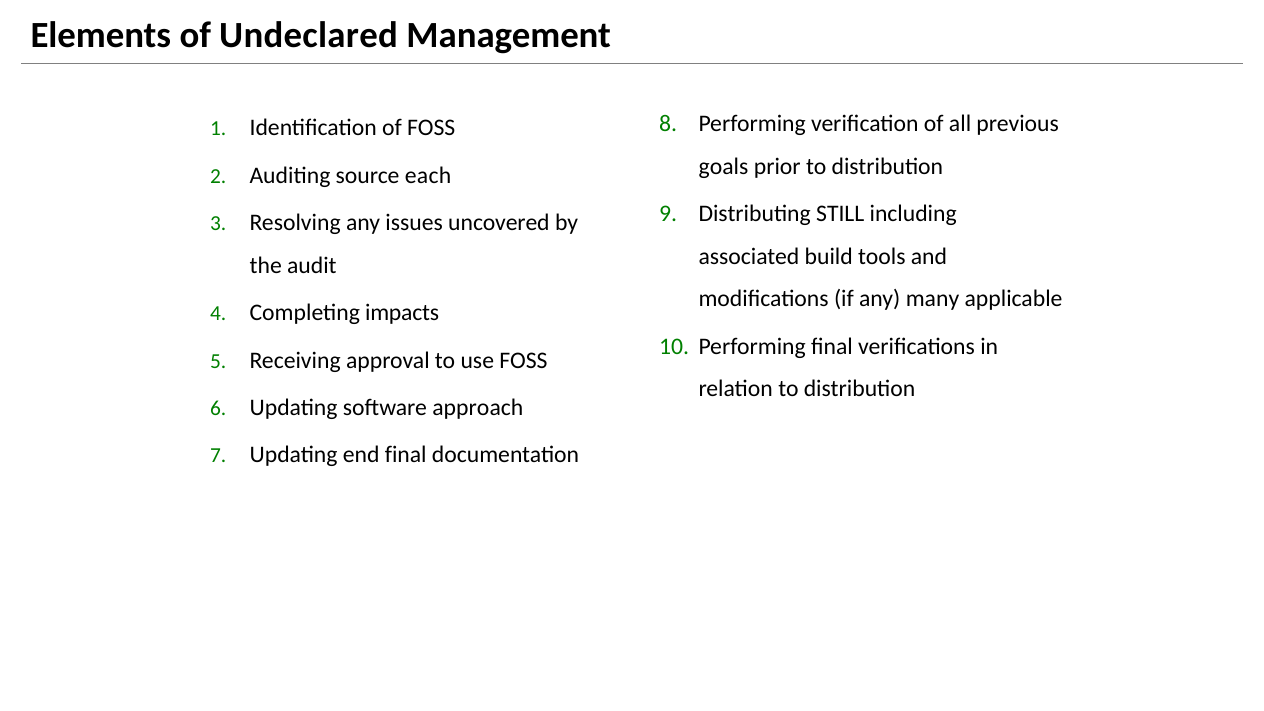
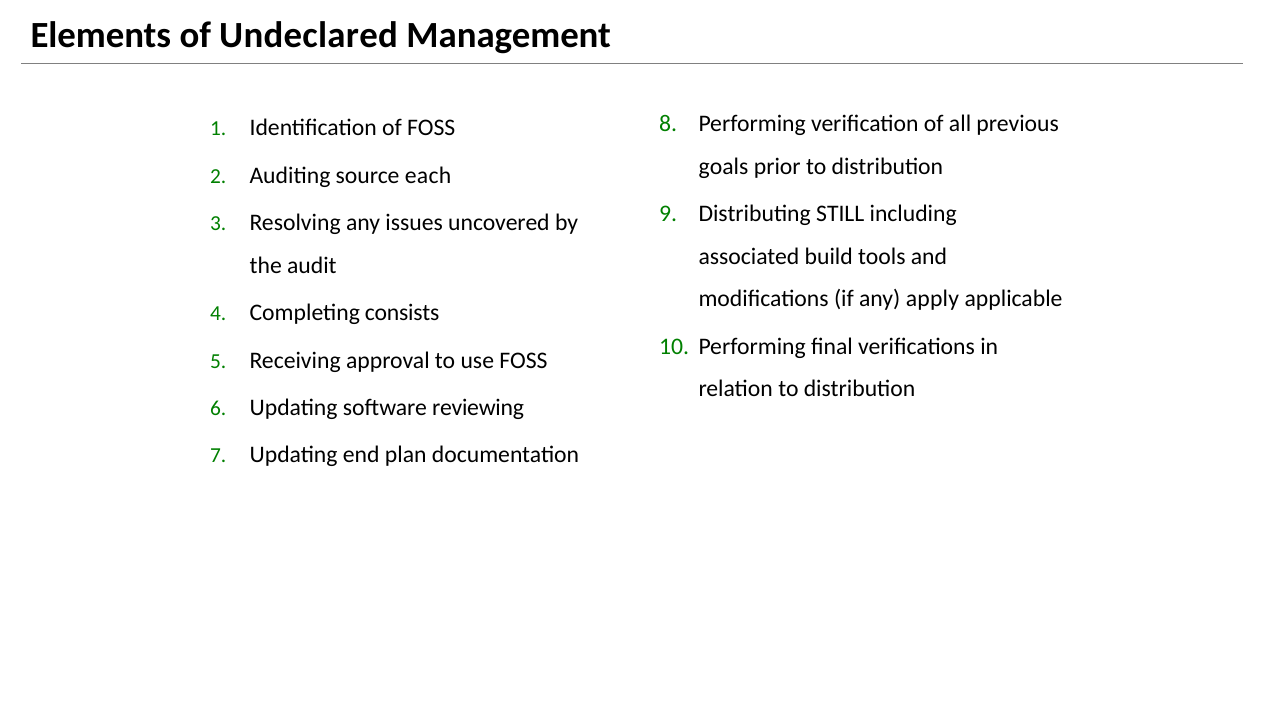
many: many -> apply
impacts: impacts -> consists
approach: approach -> reviewing
end final: final -> plan
